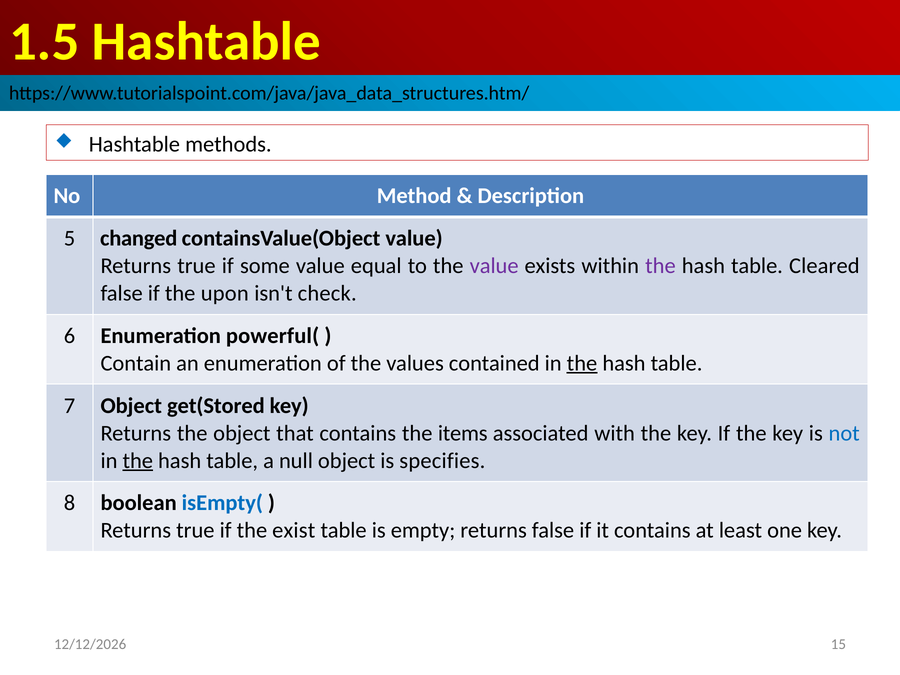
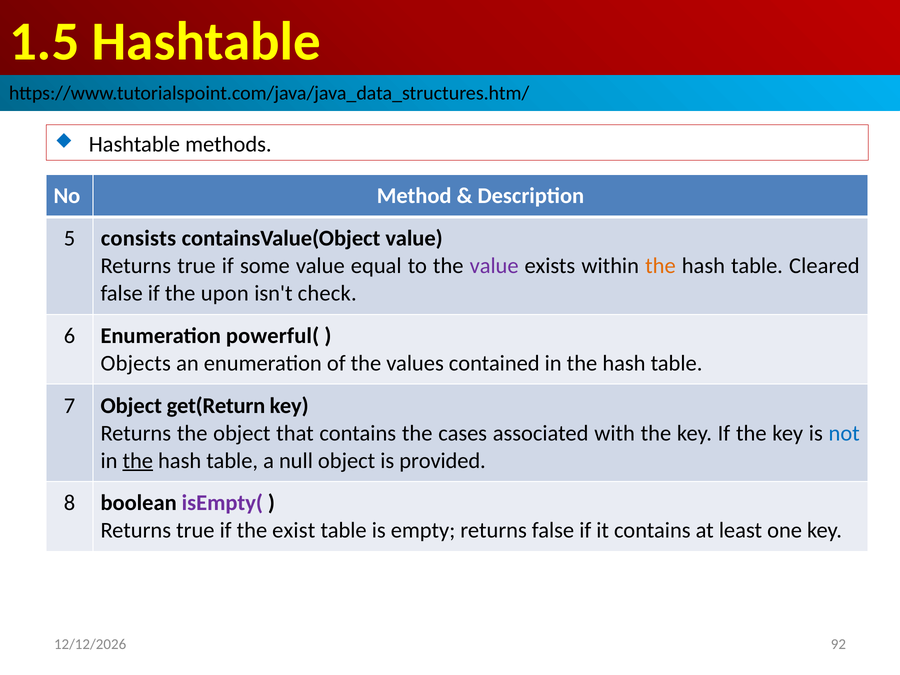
changed: changed -> consists
the at (660, 266) colour: purple -> orange
Contain: Contain -> Objects
the at (582, 363) underline: present -> none
get(Stored: get(Stored -> get(Return
items: items -> cases
specifies: specifies -> provided
isEmpty( colour: blue -> purple
15: 15 -> 92
